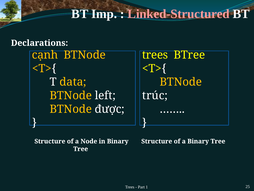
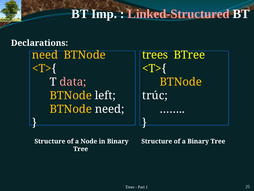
cạnh at (45, 55): cạnh -> need
data colour: yellow -> pink
BTNode được: được -> need
